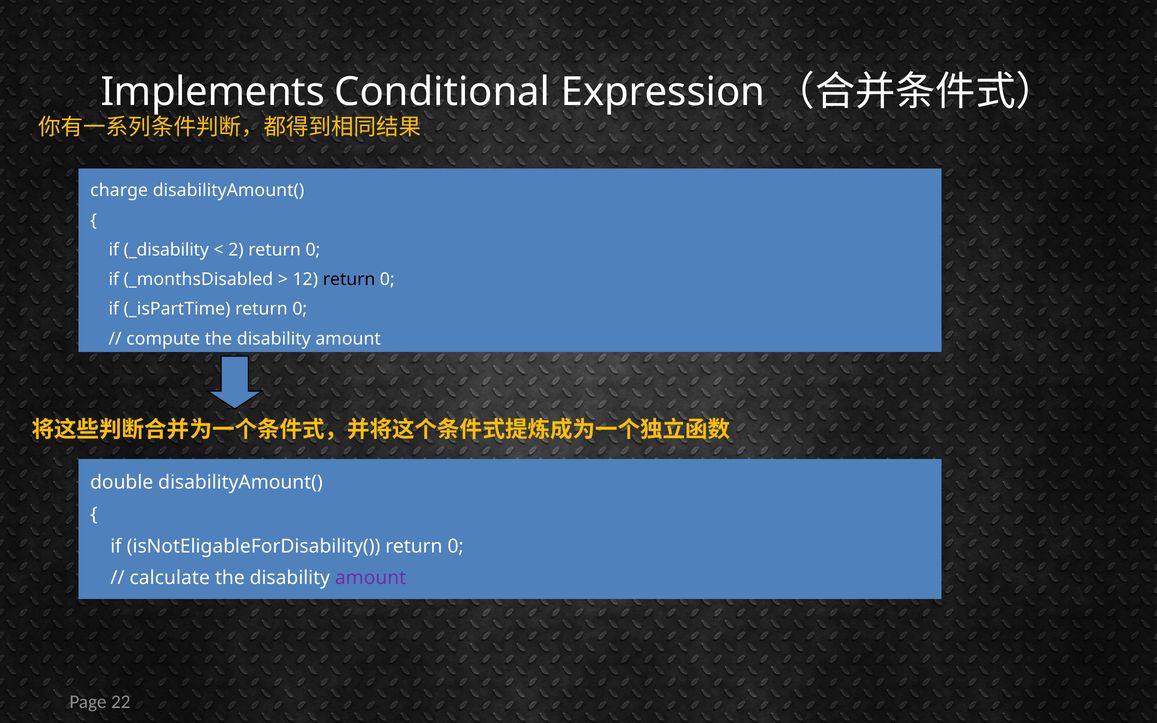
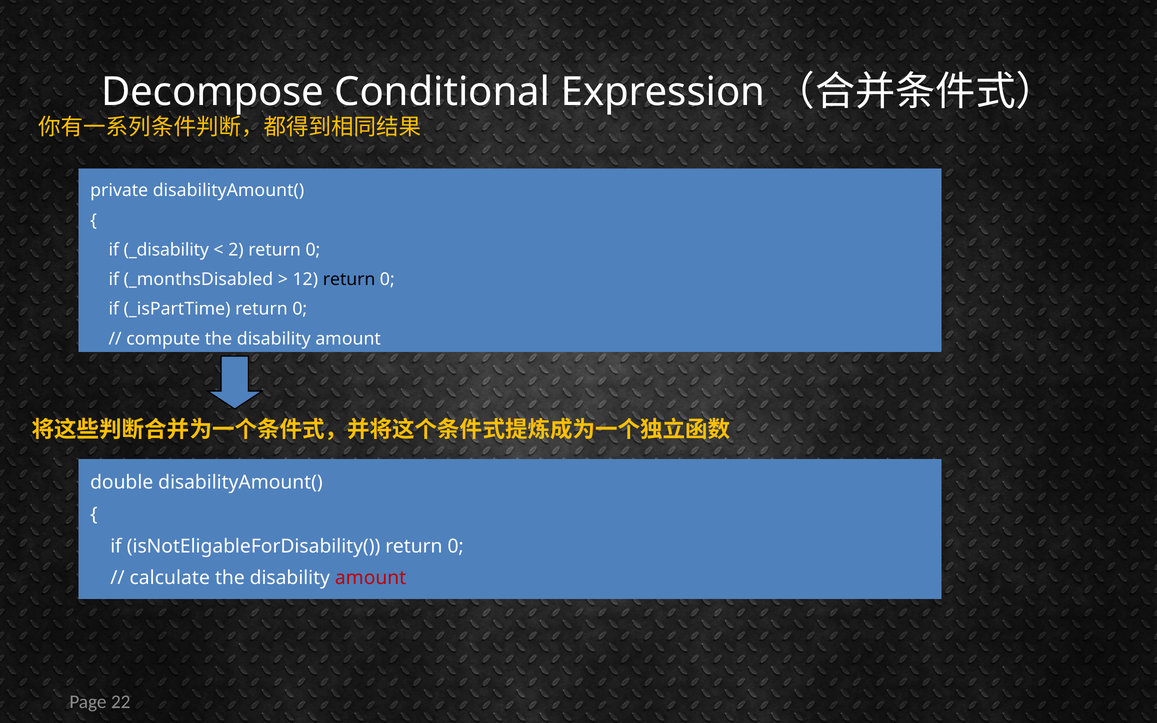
Implements: Implements -> Decompose
charge: charge -> private
amount at (371, 578) colour: purple -> red
